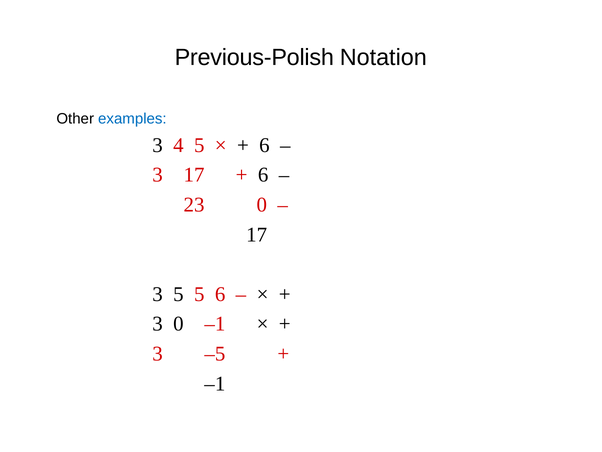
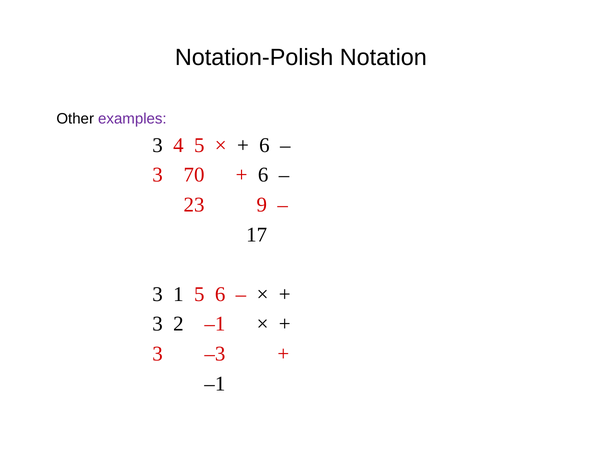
Previous-Polish: Previous-Polish -> Notation-Polish
examples colour: blue -> purple
3 17: 17 -> 70
23 0: 0 -> 9
3 5: 5 -> 1
3 0: 0 -> 2
–5: –5 -> –3
